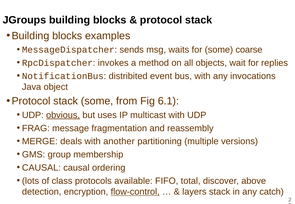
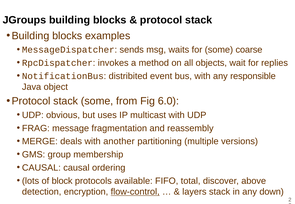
invocations: invocations -> responsible
6.1: 6.1 -> 6.0
obvious underline: present -> none
class: class -> block
catch: catch -> down
